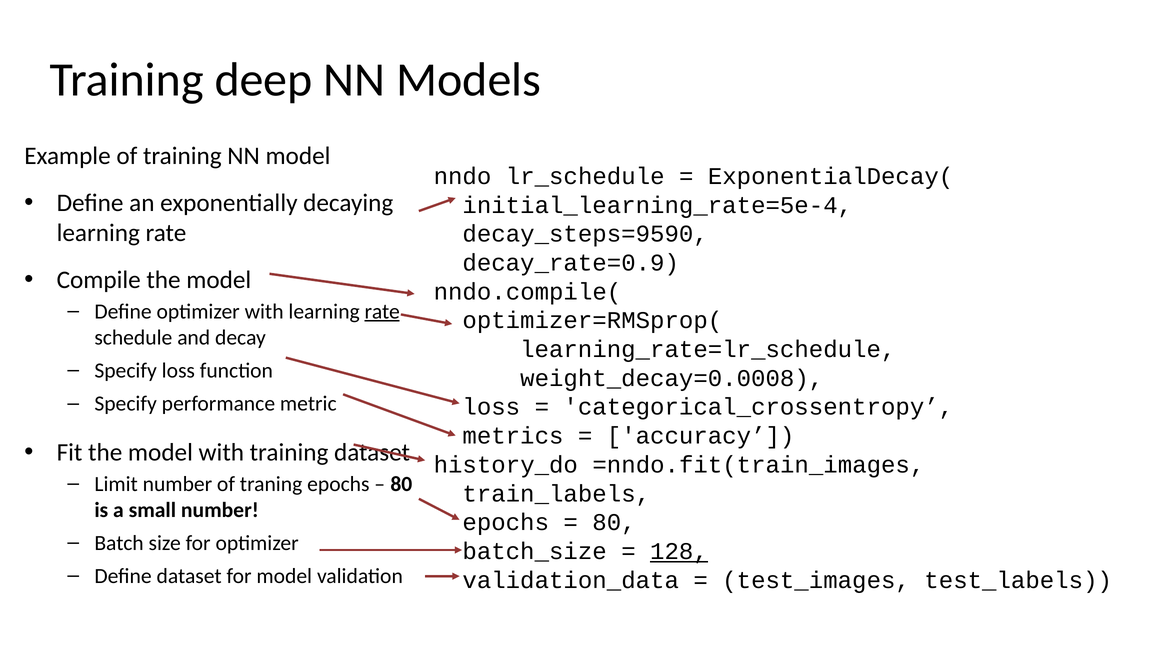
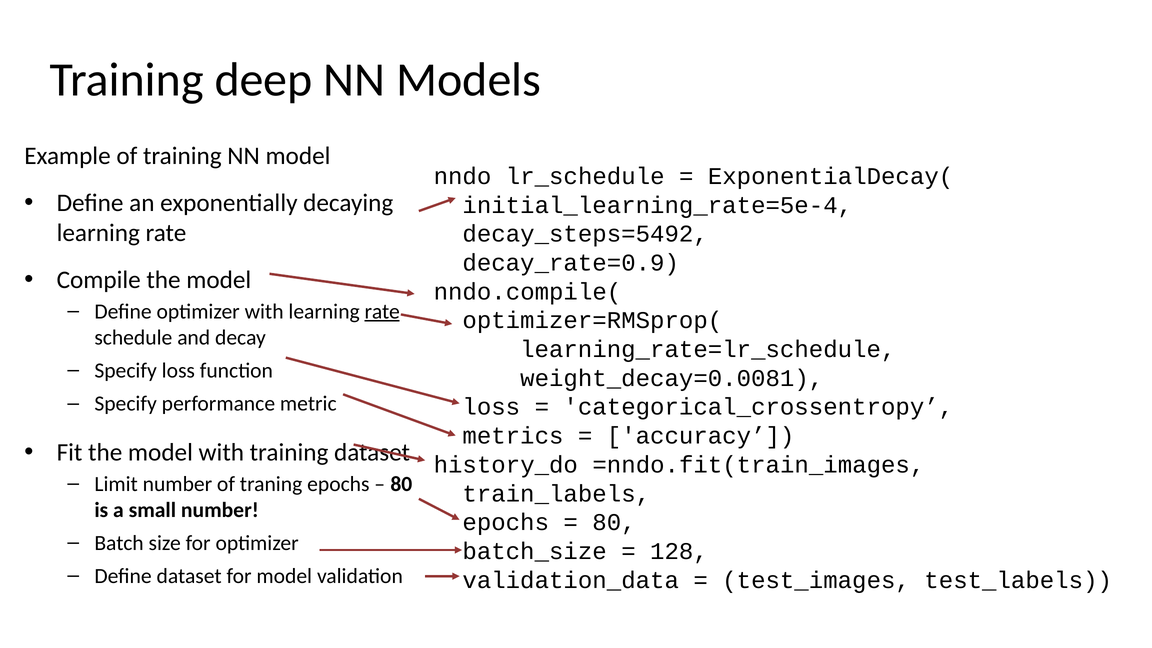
decay_steps=9590: decay_steps=9590 -> decay_steps=5492
weight_decay=0.0008: weight_decay=0.0008 -> weight_decay=0.0081
128 underline: present -> none
